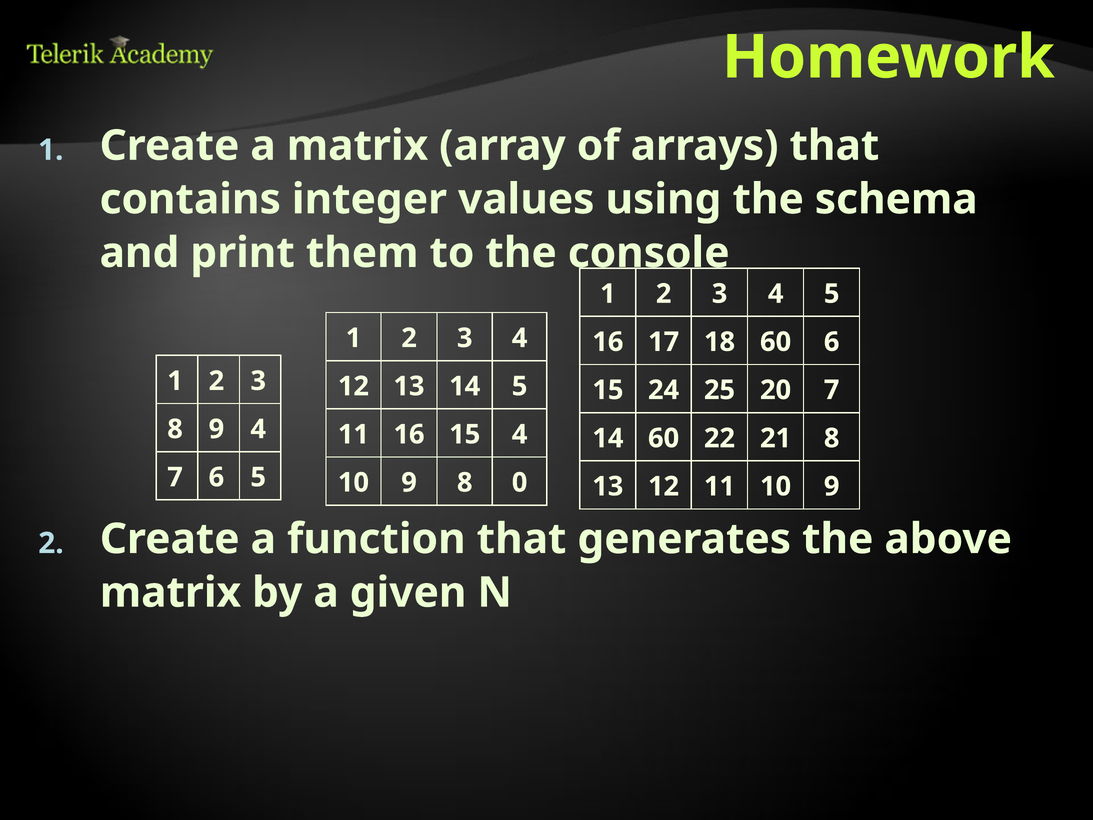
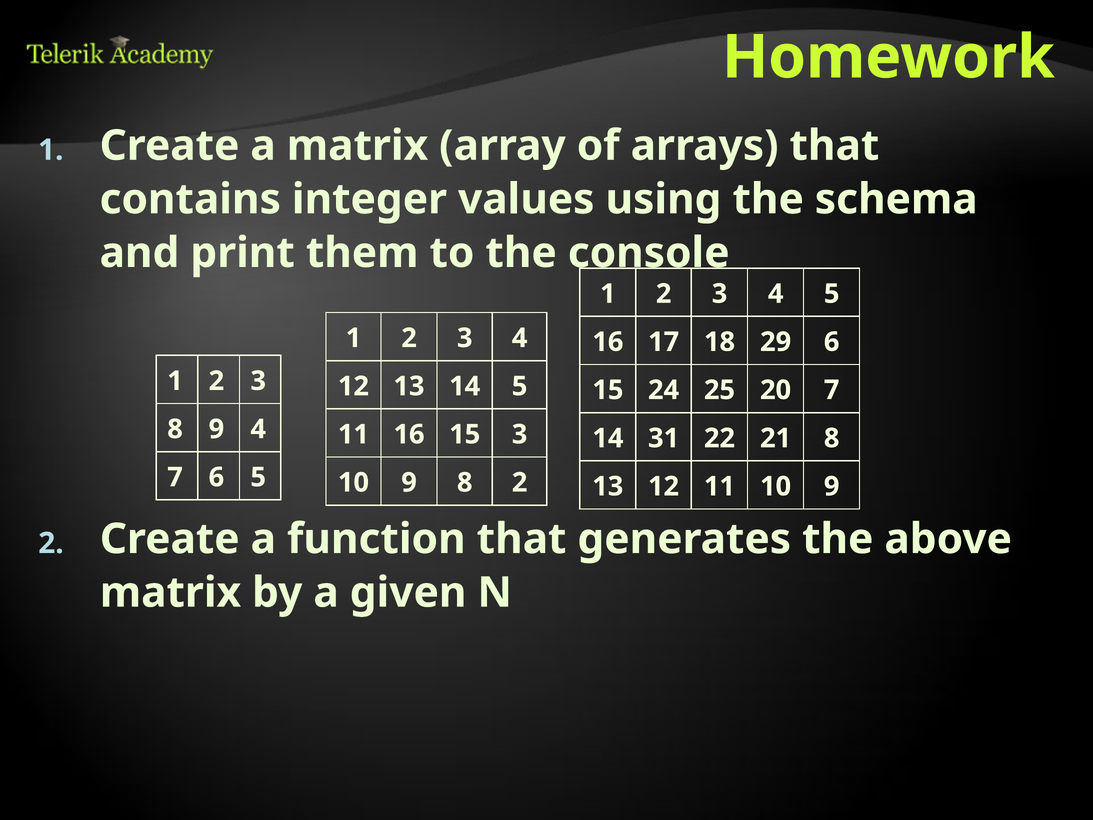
18 60: 60 -> 29
15 4: 4 -> 3
14 60: 60 -> 31
8 0: 0 -> 2
